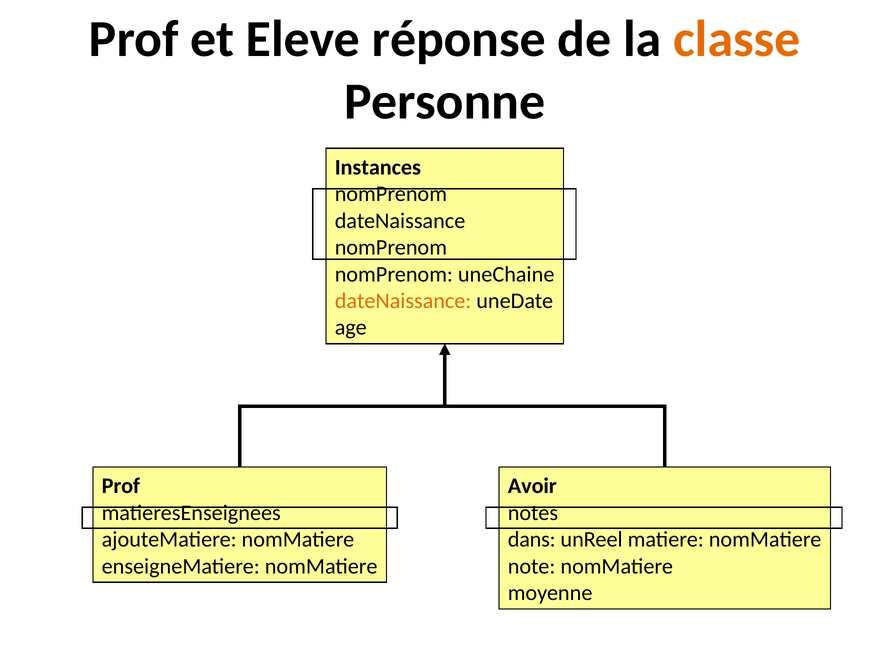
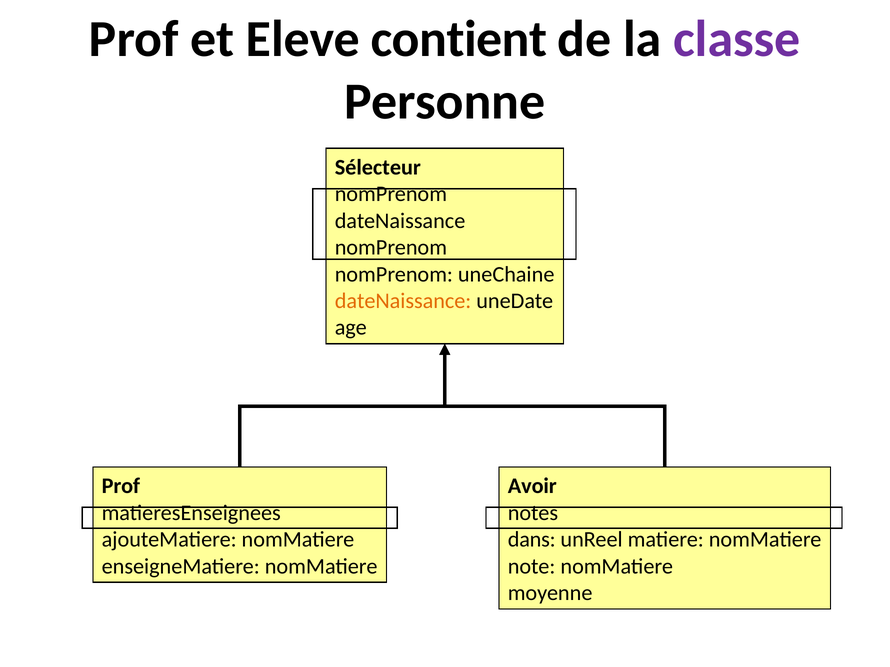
réponse: réponse -> contient
classe colour: orange -> purple
Instances: Instances -> Sélecteur
